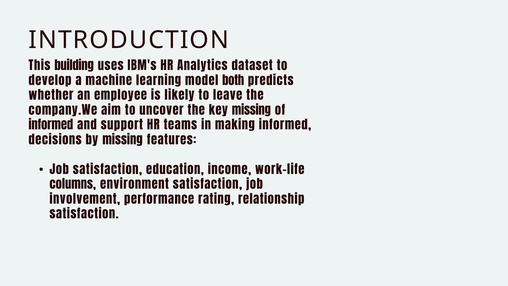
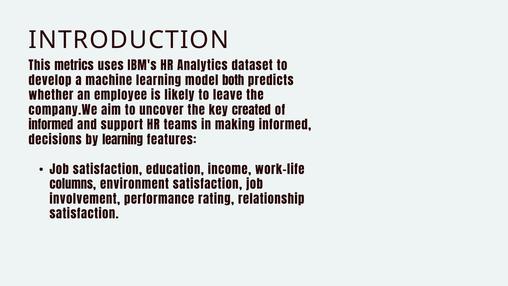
building: building -> metrics
key missing: missing -> created
by missing: missing -> learning
